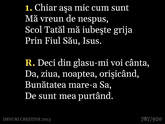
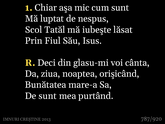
vreun: vreun -> luptat
grija: grija -> lăsat
